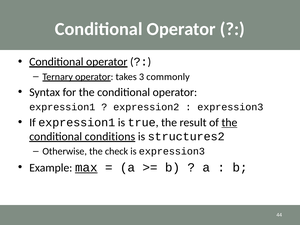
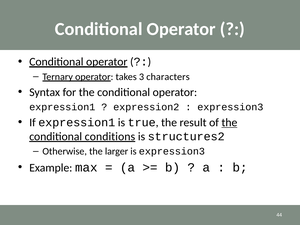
commonly: commonly -> characters
check: check -> larger
max underline: present -> none
